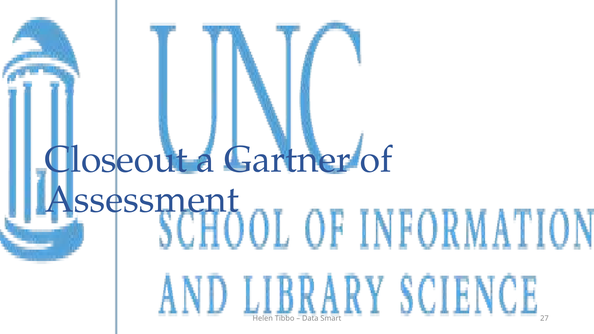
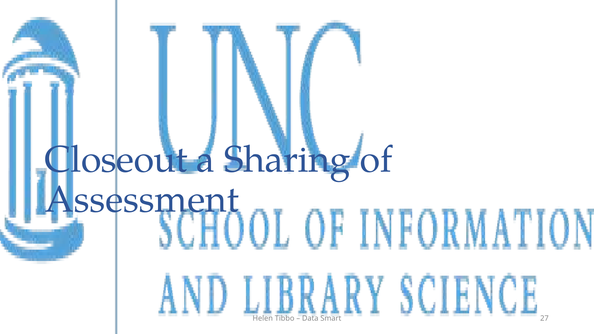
Gartner: Gartner -> Sharing
